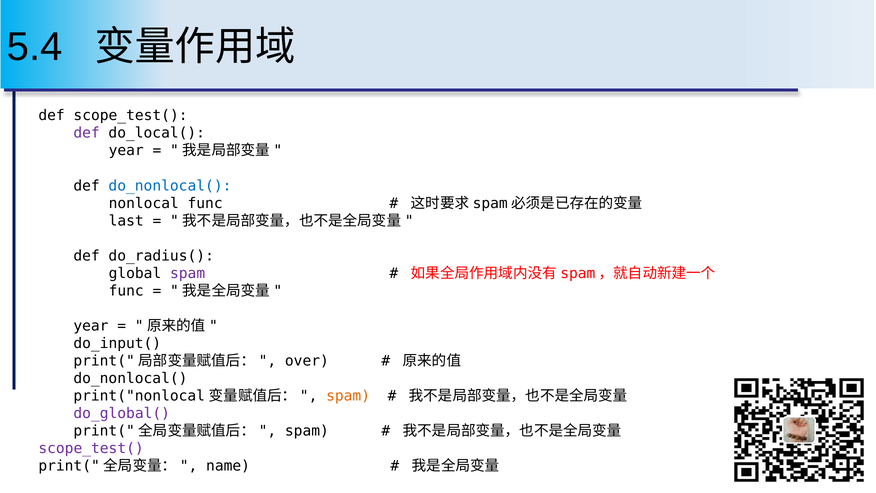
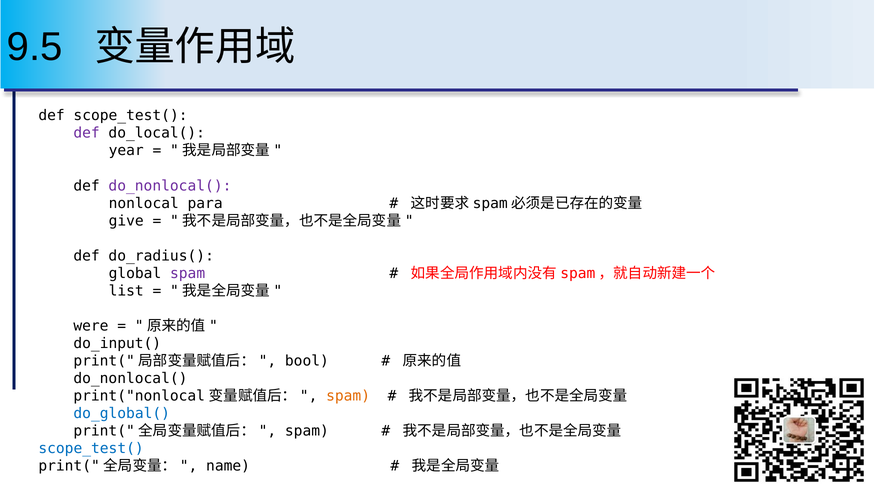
5.4: 5.4 -> 9.5
do_nonlocal( at (170, 186) colour: blue -> purple
nonlocal func: func -> para
last: last -> give
func at (126, 291): func -> list
year at (91, 326): year -> were
over: over -> bool
do_global( colour: purple -> blue
scope_test( at (91, 448) colour: purple -> blue
